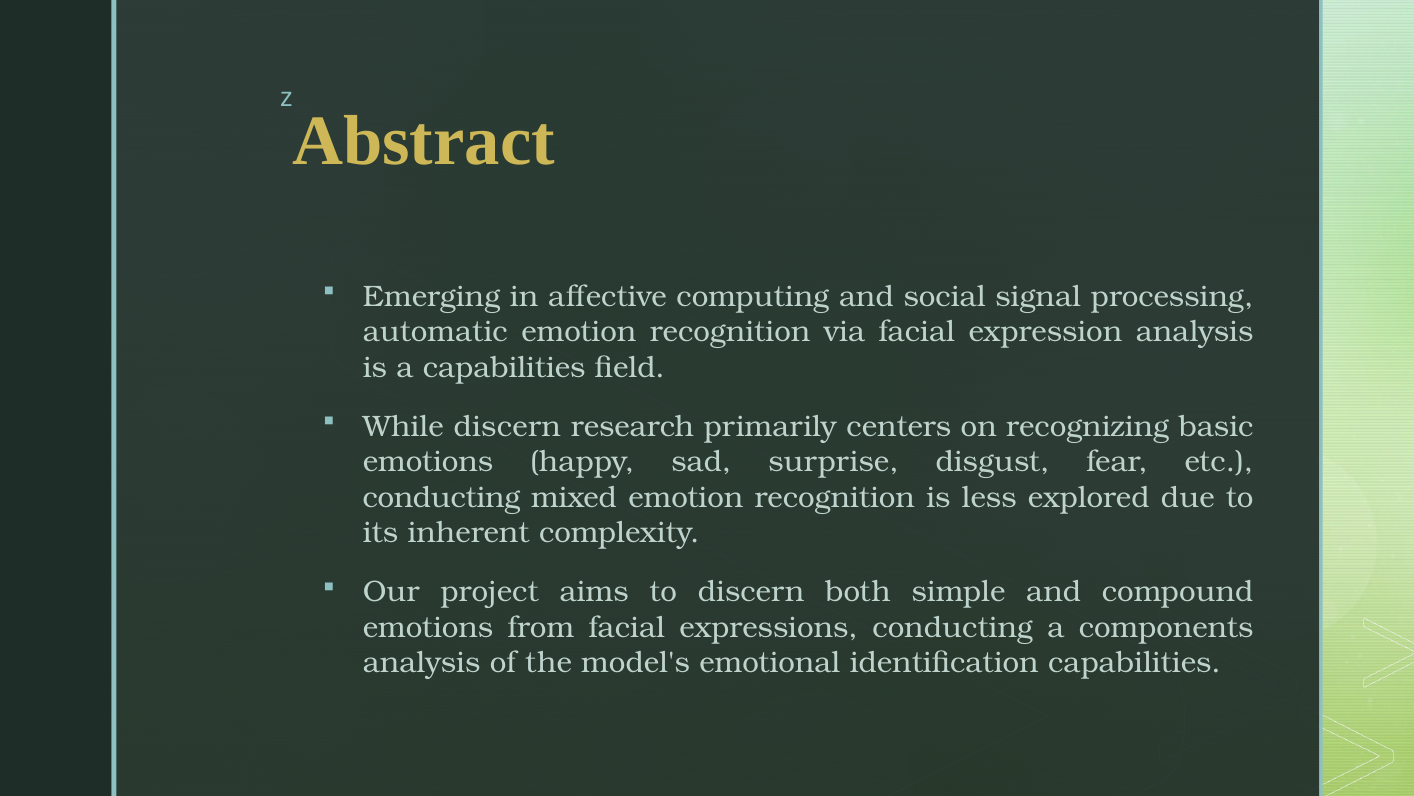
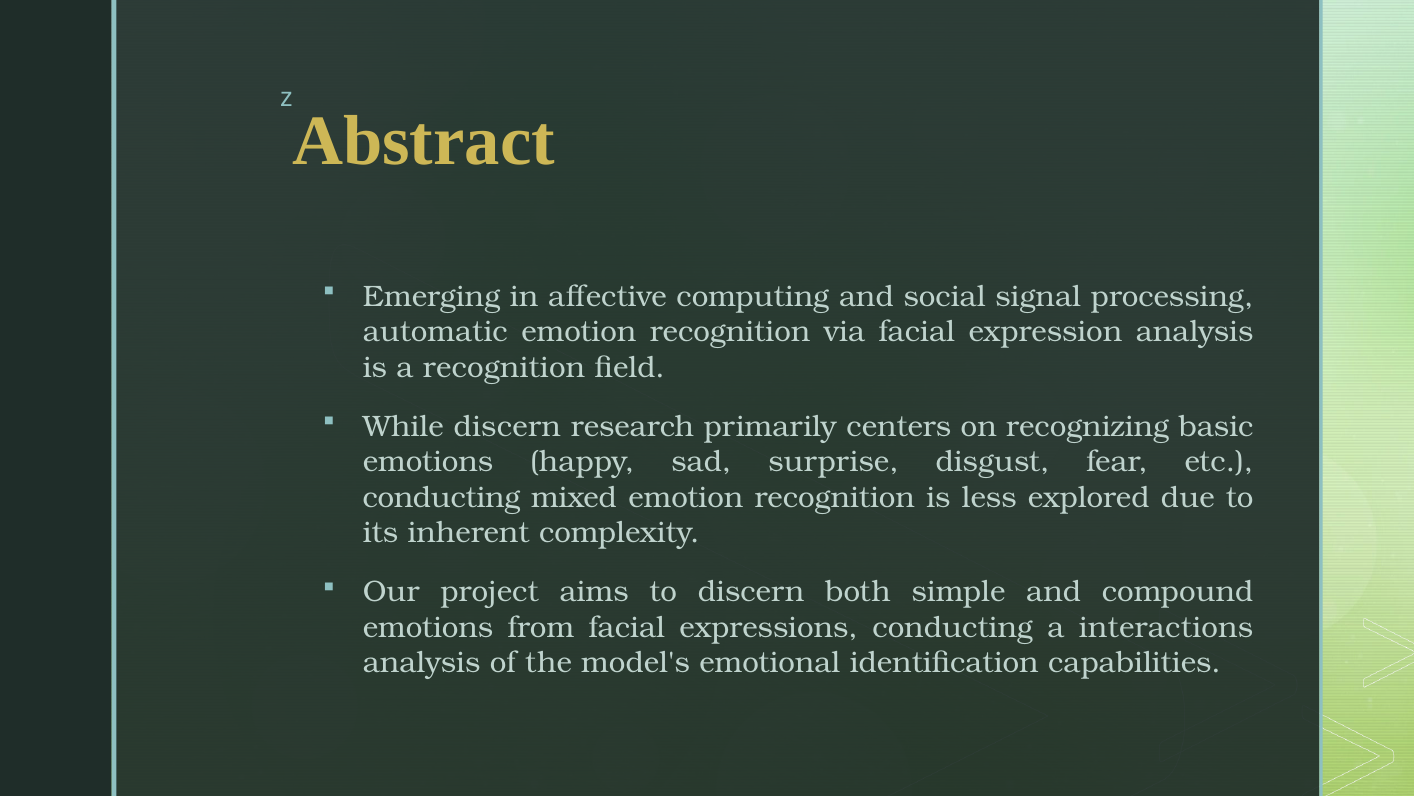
a capabilities: capabilities -> recognition
components: components -> interactions
